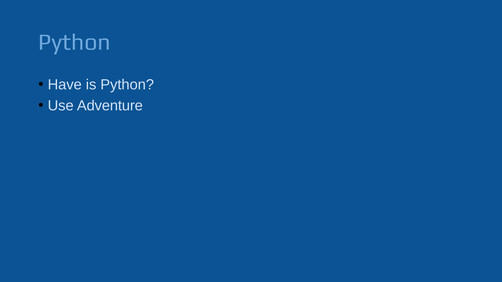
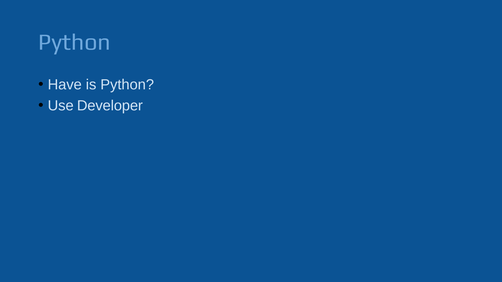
Adventure: Adventure -> Developer
